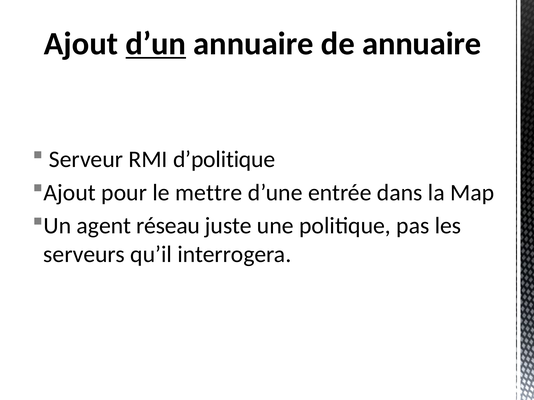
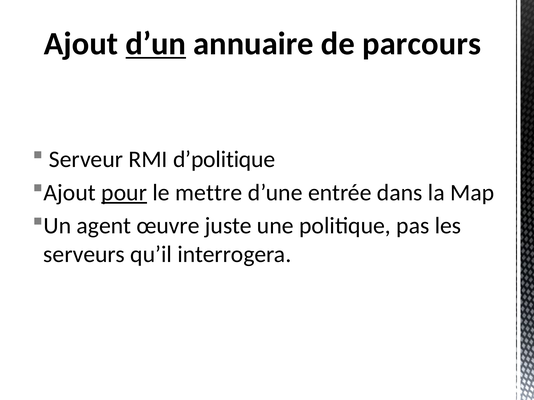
de annuaire: annuaire -> parcours
pour underline: none -> present
réseau: réseau -> œuvre
